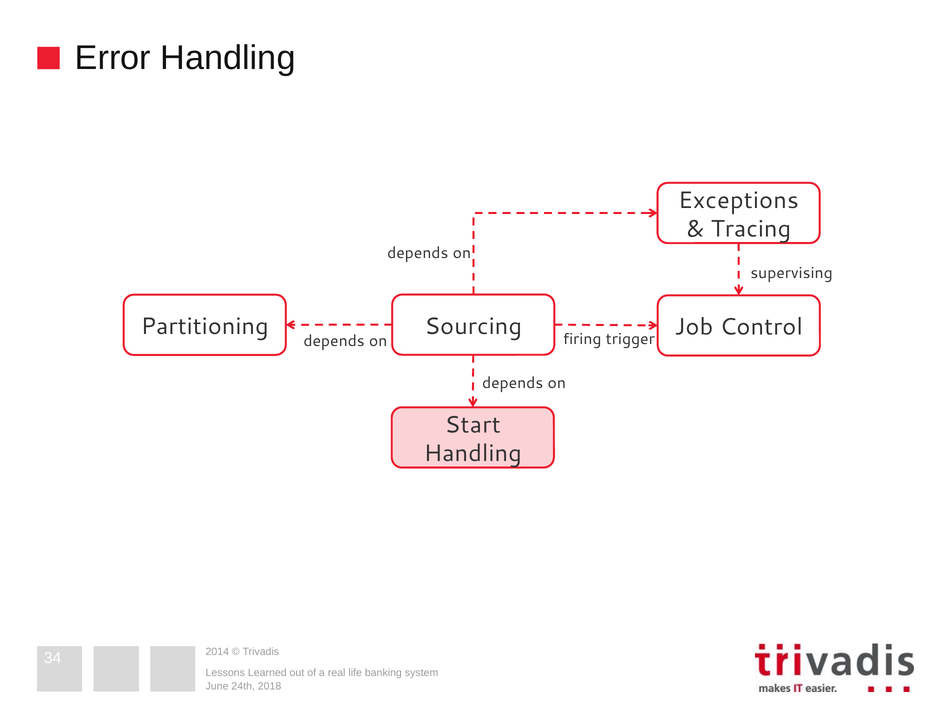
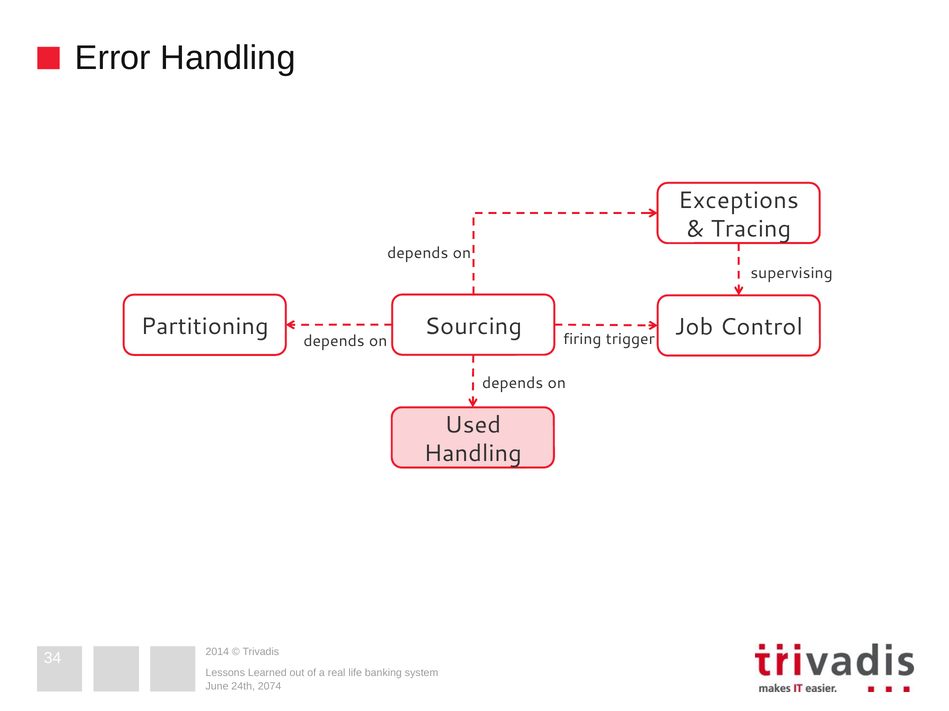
Start: Start -> Used
2018: 2018 -> 2074
